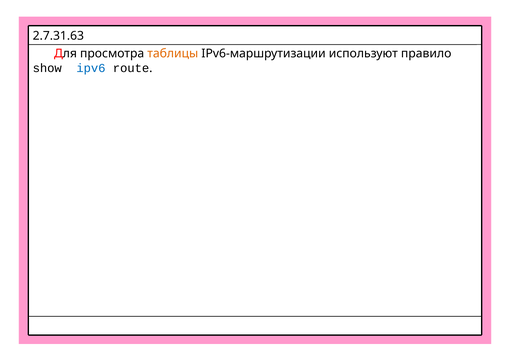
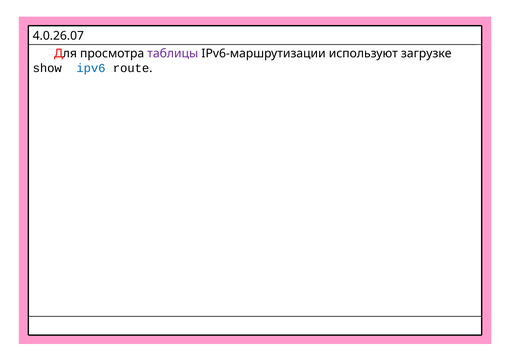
2.7.31.63: 2.7.31.63 -> 4.0.26.07
таблицы colour: orange -> purple
правило: правило -> загрузке
